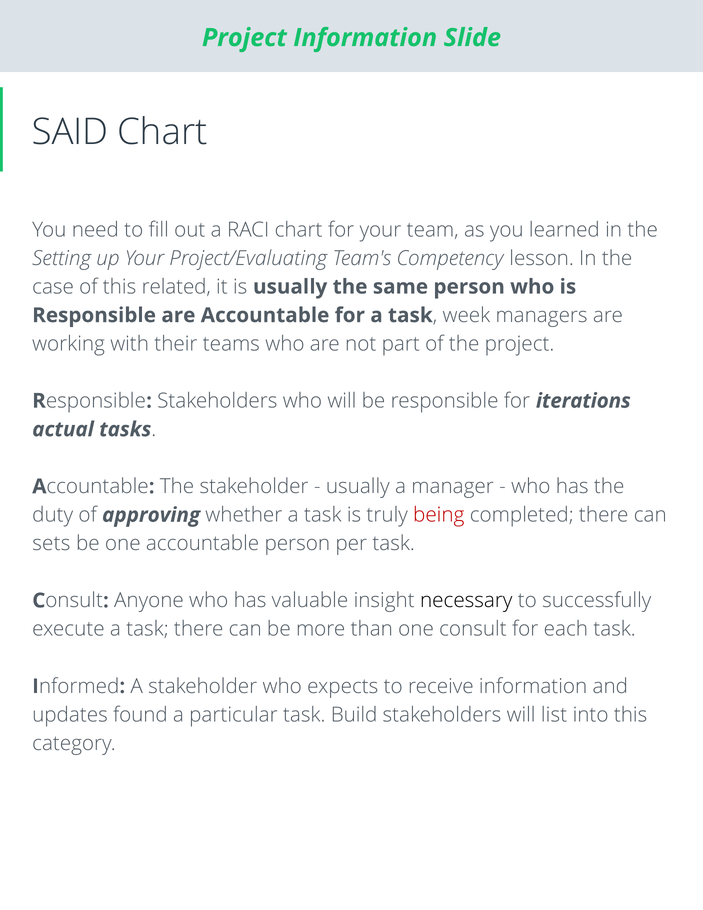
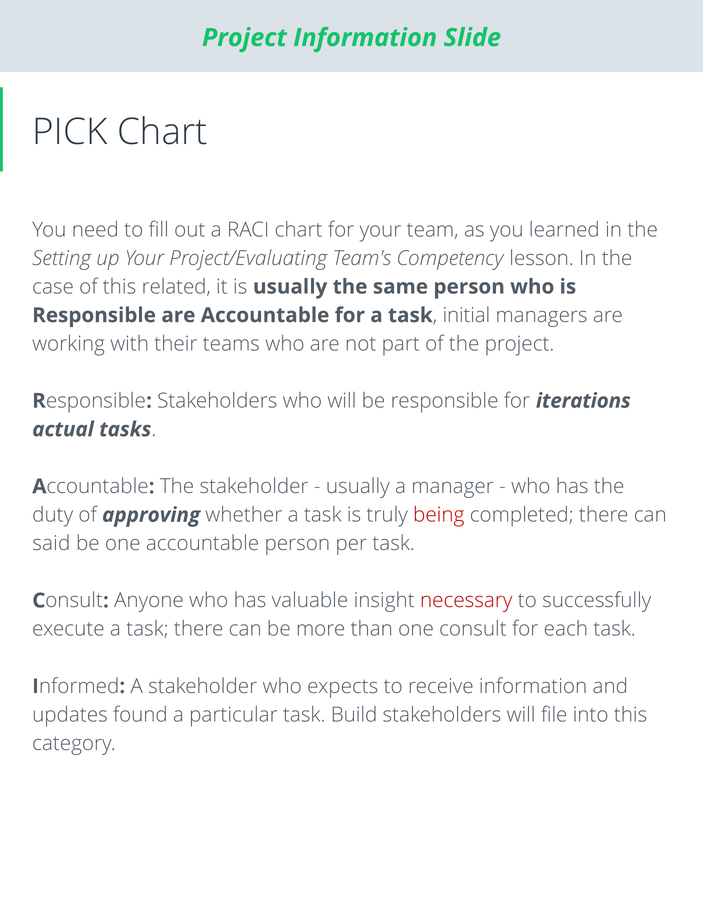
SAID: SAID -> PICK
week: week -> initial
sets: sets -> said
necessary colour: black -> red
list: list -> file
